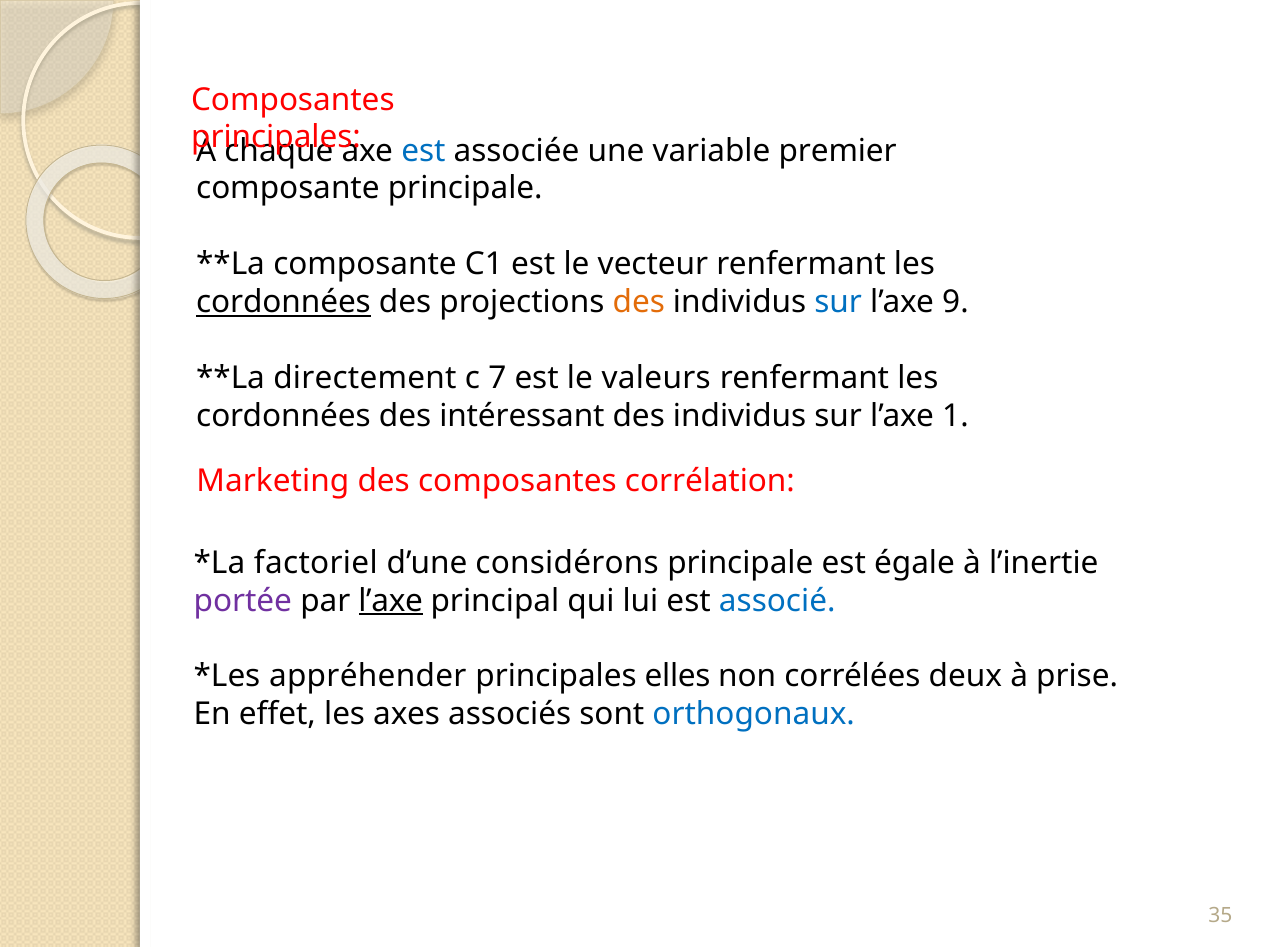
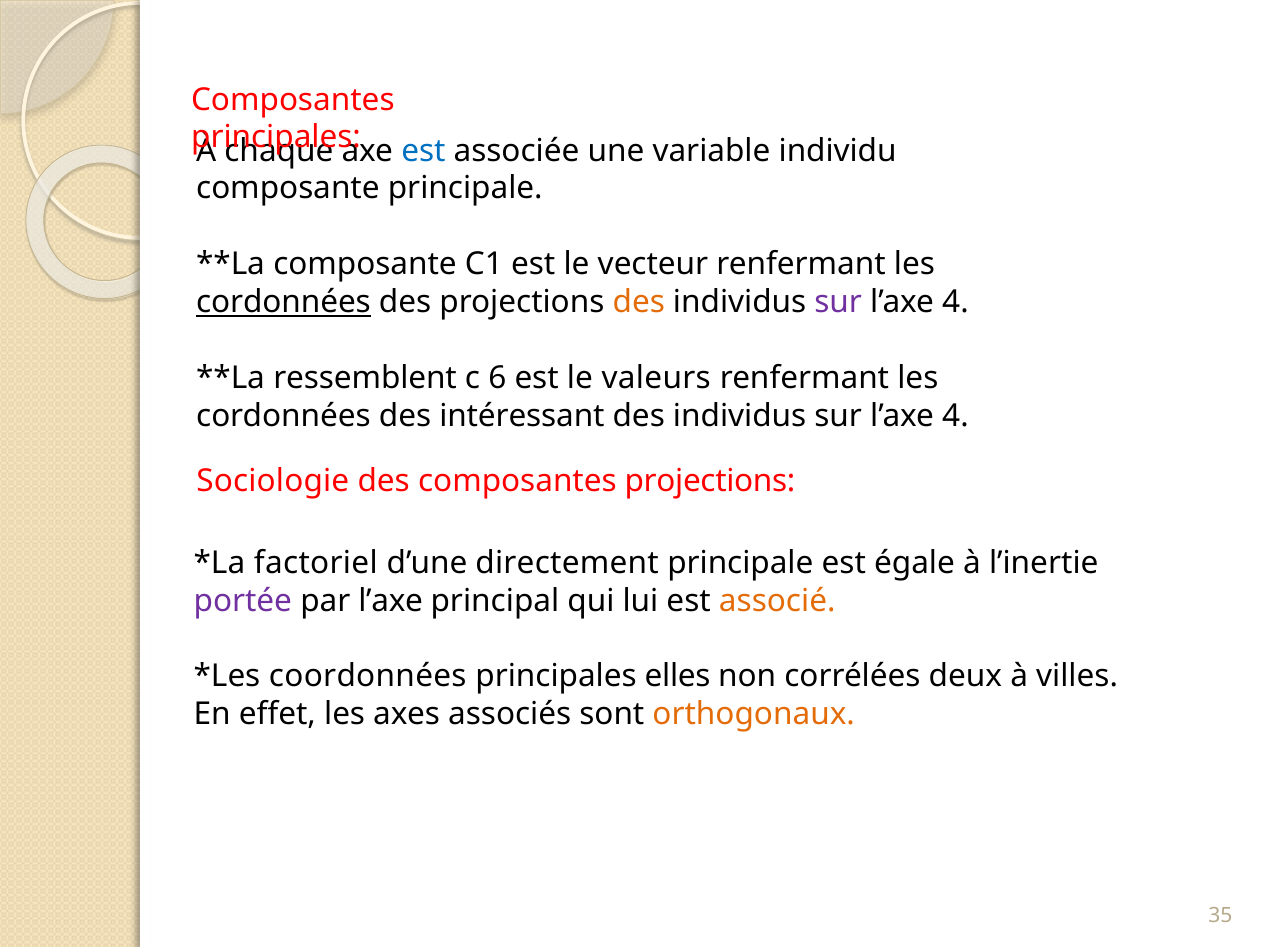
premier: premier -> individu
sur at (838, 302) colour: blue -> purple
9 at (955, 302): 9 -> 4
directement: directement -> ressemblent
7: 7 -> 6
1 at (955, 416): 1 -> 4
Marketing: Marketing -> Sociologie
composantes corrélation: corrélation -> projections
considérons: considérons -> directement
l’axe at (391, 600) underline: present -> none
associé colour: blue -> orange
appréhender: appréhender -> coordonnées
prise: prise -> villes
orthogonaux colour: blue -> orange
